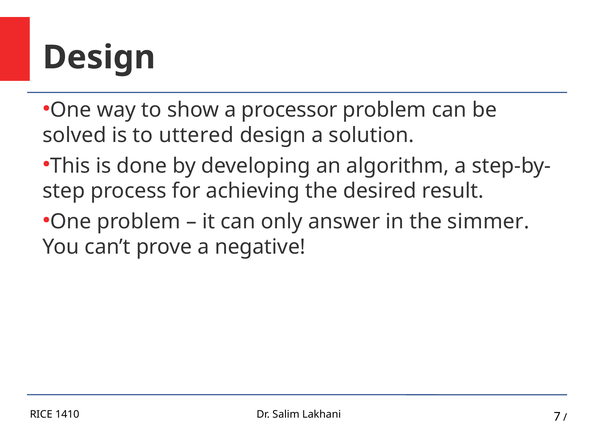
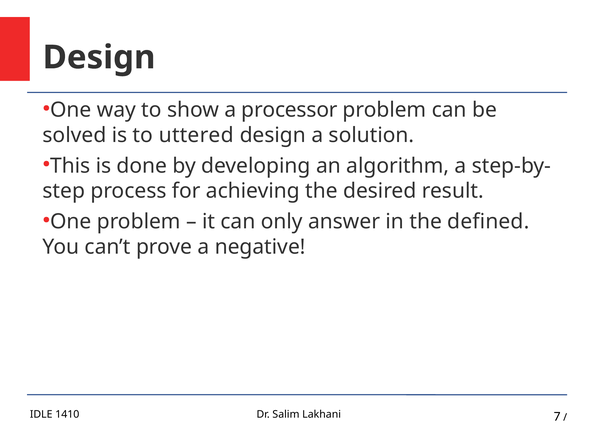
simmer: simmer -> defined
RICE: RICE -> IDLE
